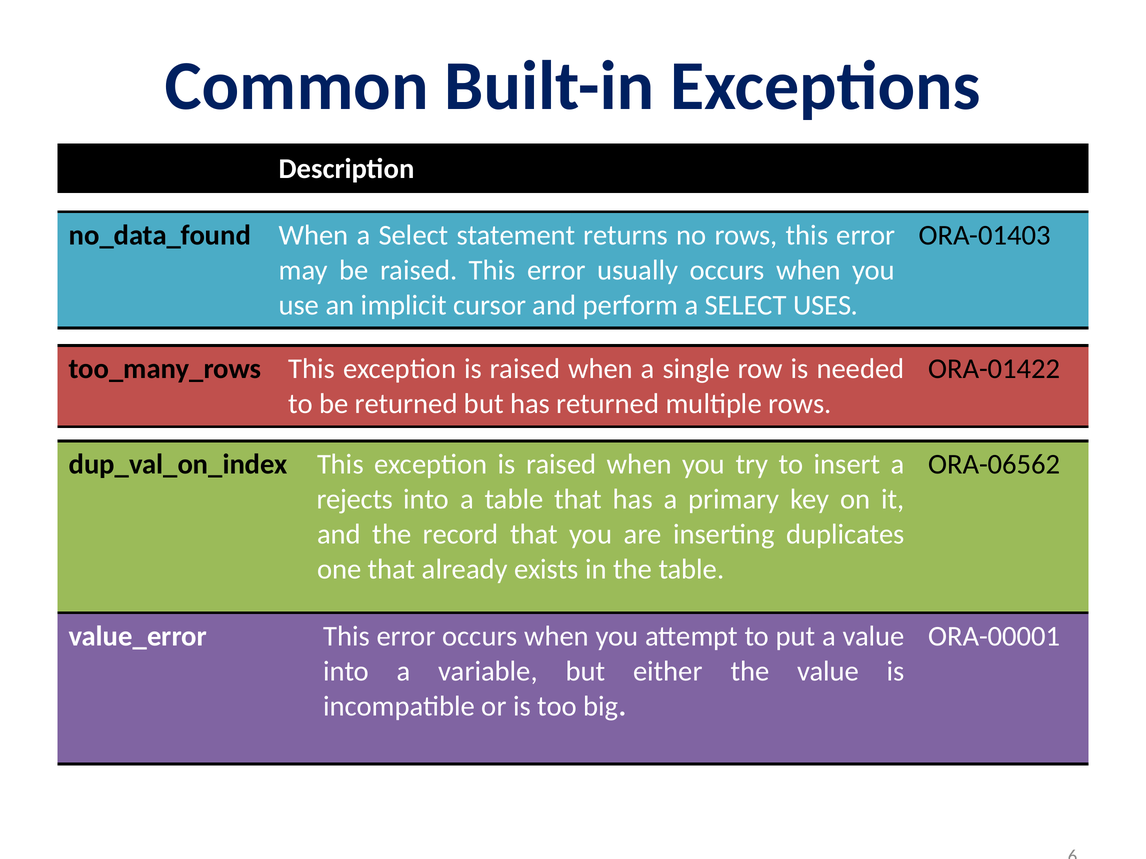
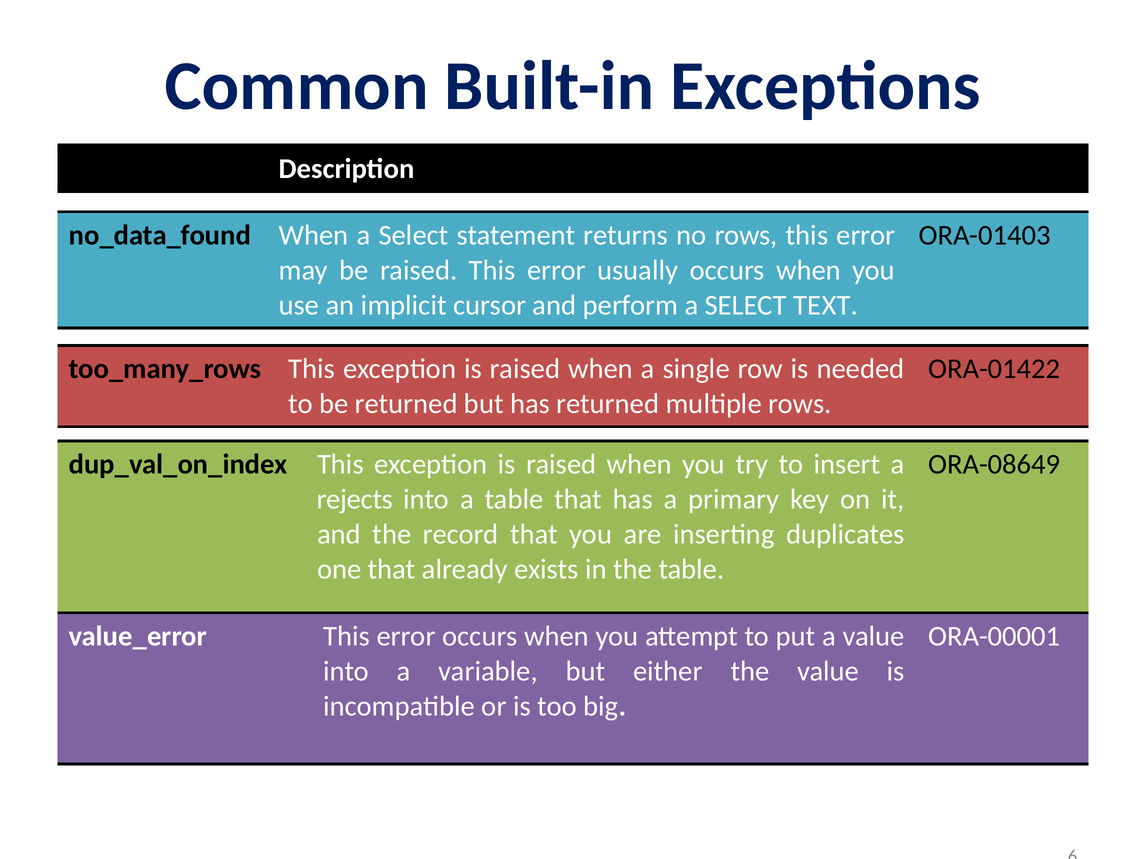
USES: USES -> TEXT
ORA-06562: ORA-06562 -> ORA-08649
